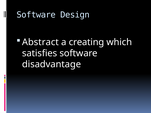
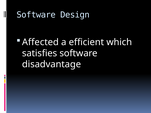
Abstract: Abstract -> Affected
creating: creating -> efficient
